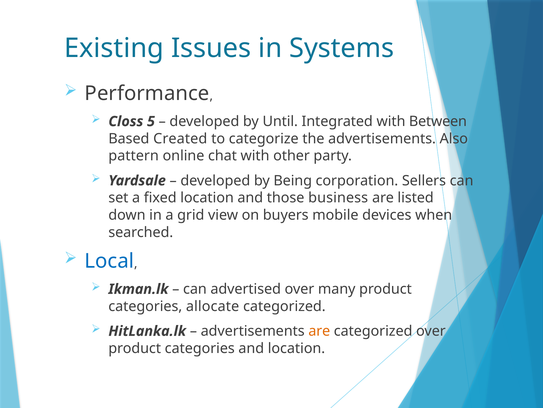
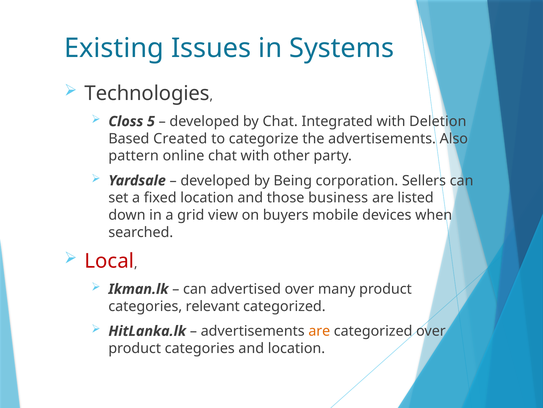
Performance: Performance -> Technologies
by Until: Until -> Chat
Between: Between -> Deletion
Local colour: blue -> red
allocate: allocate -> relevant
